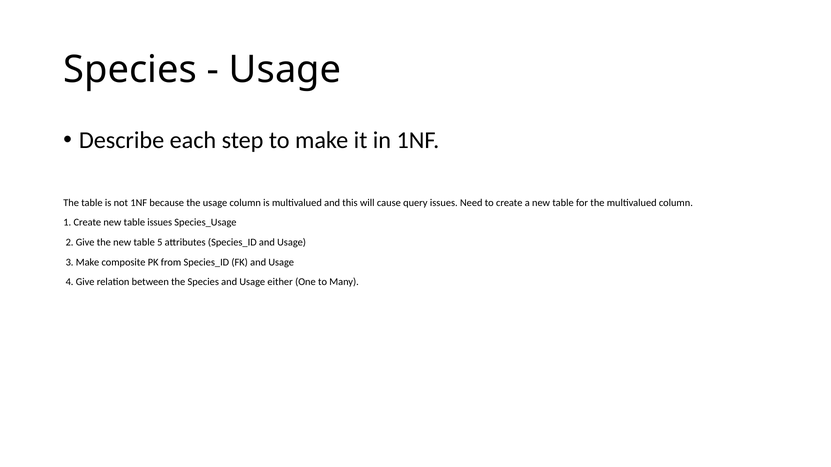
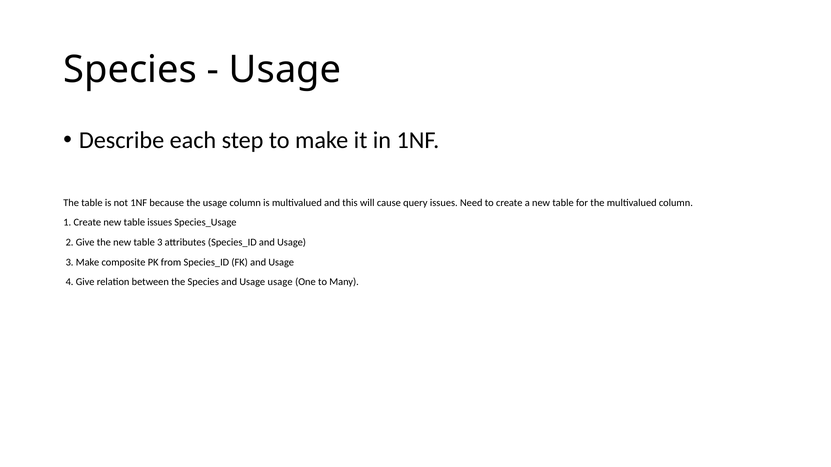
table 5: 5 -> 3
Usage either: either -> usage
